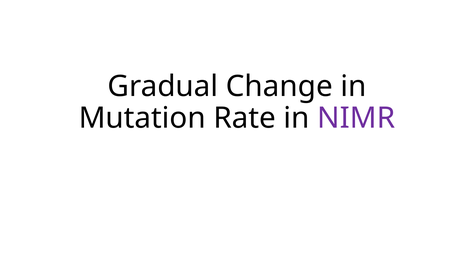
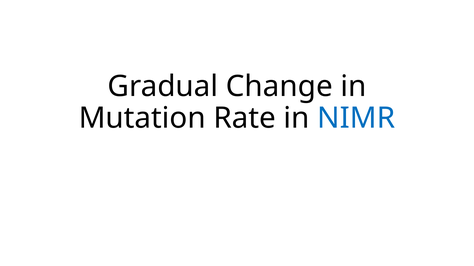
NIMR colour: purple -> blue
